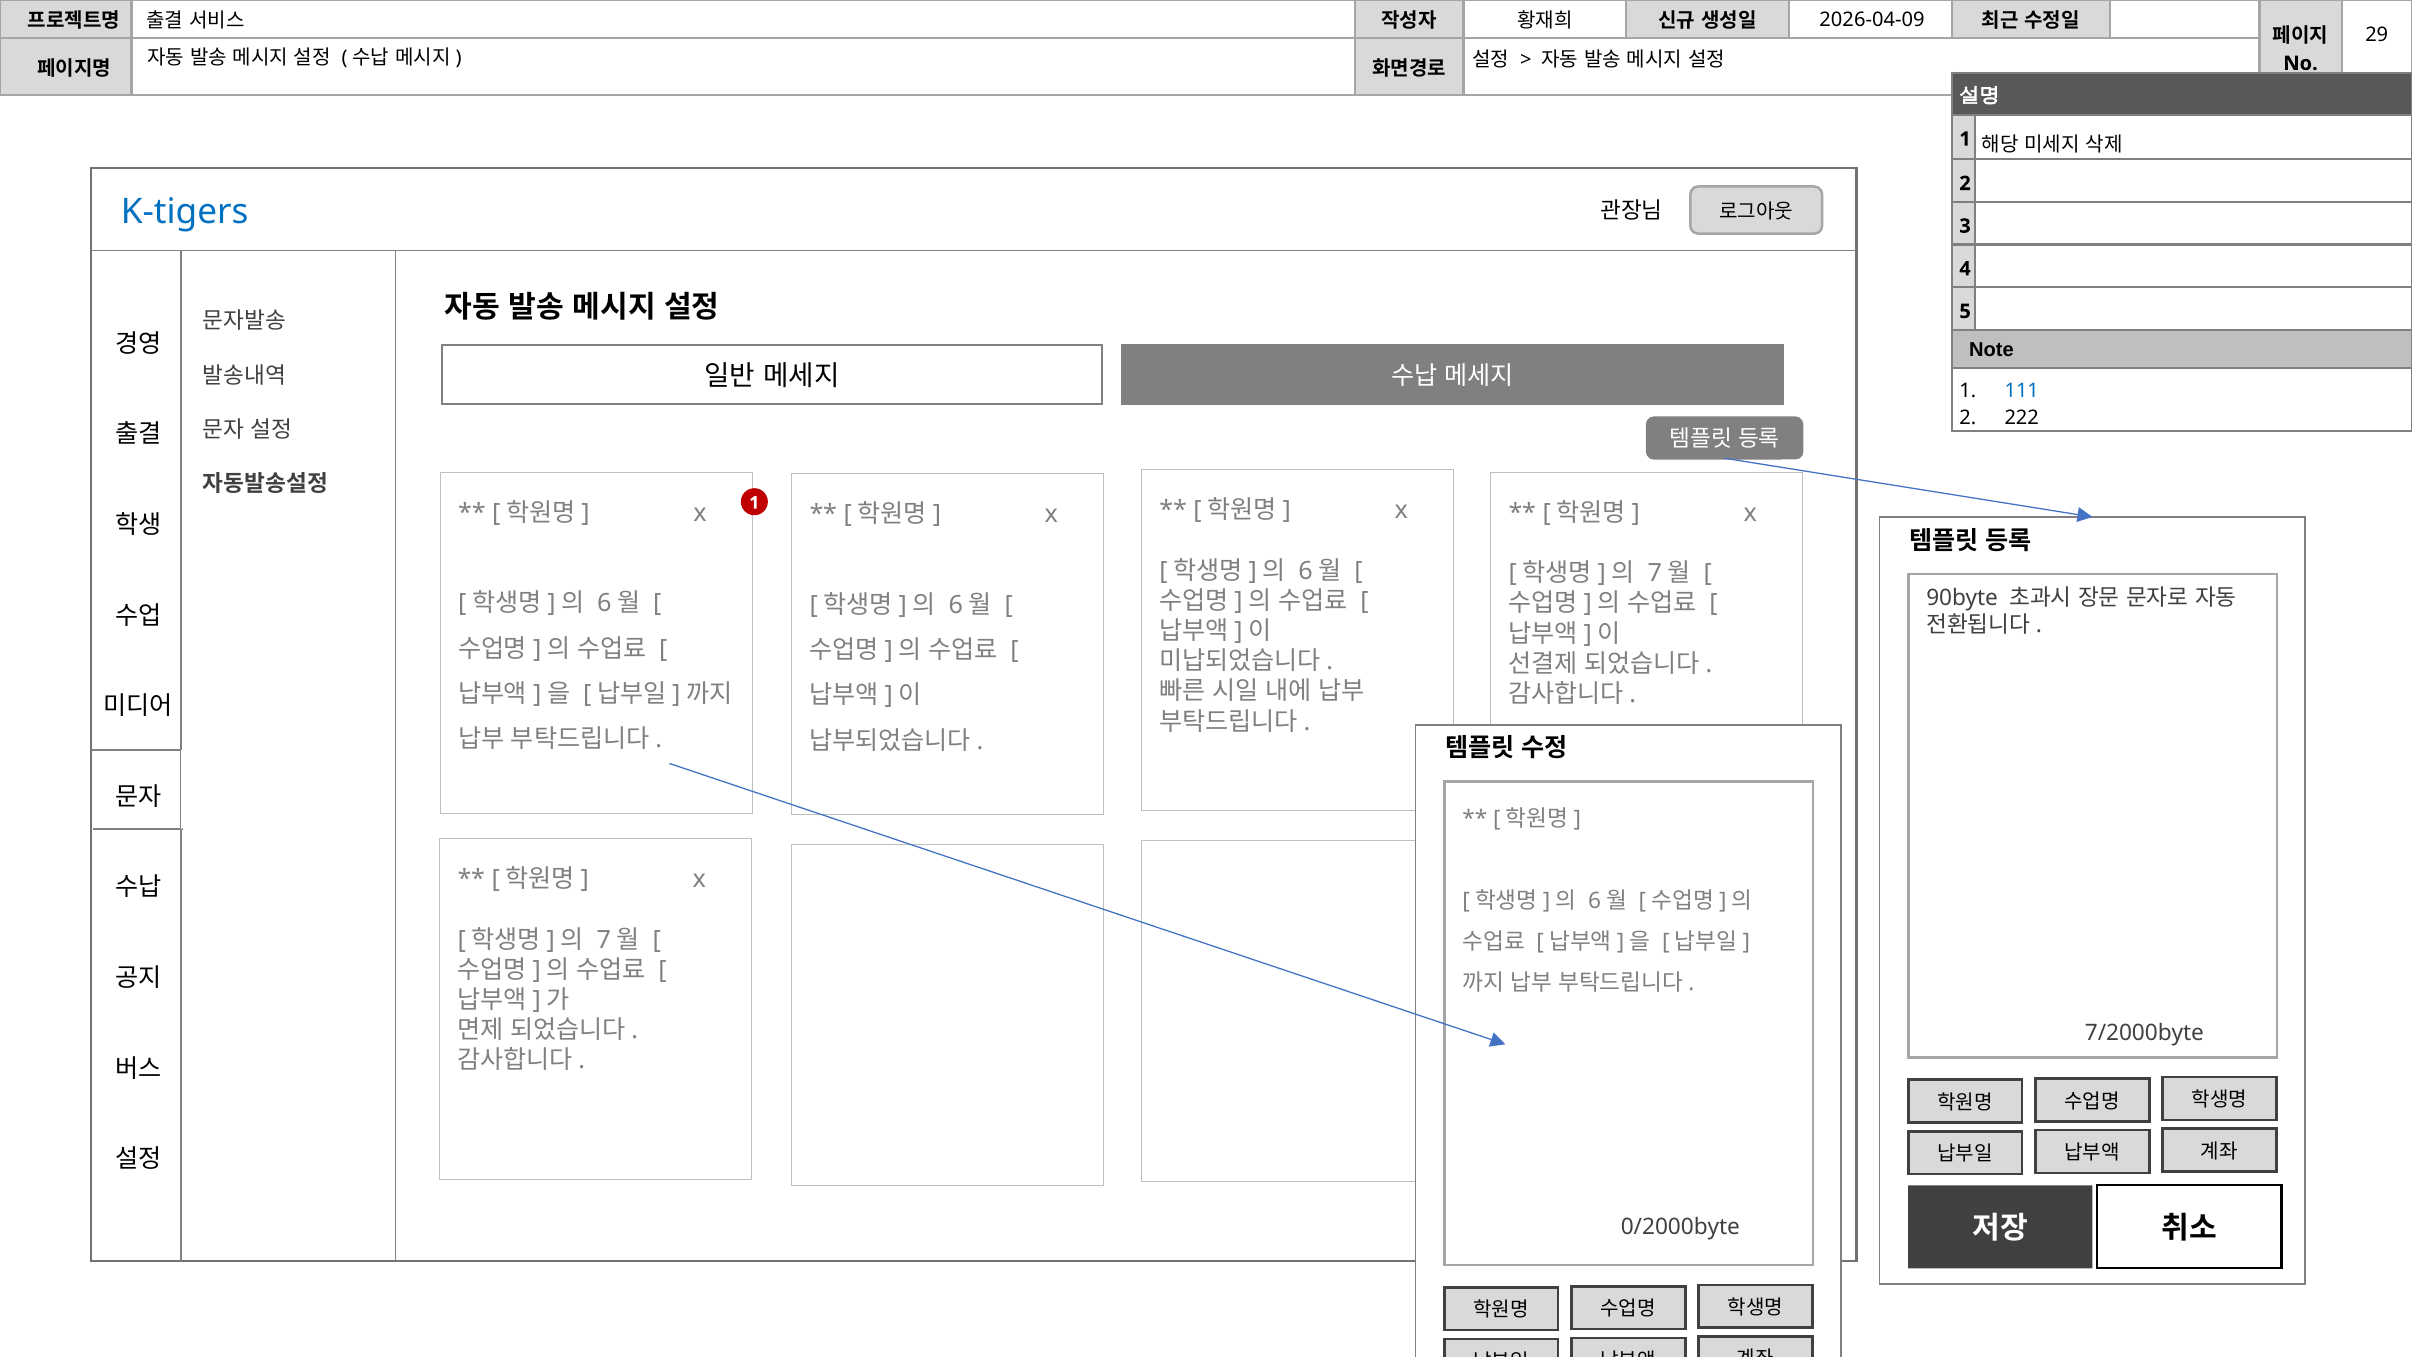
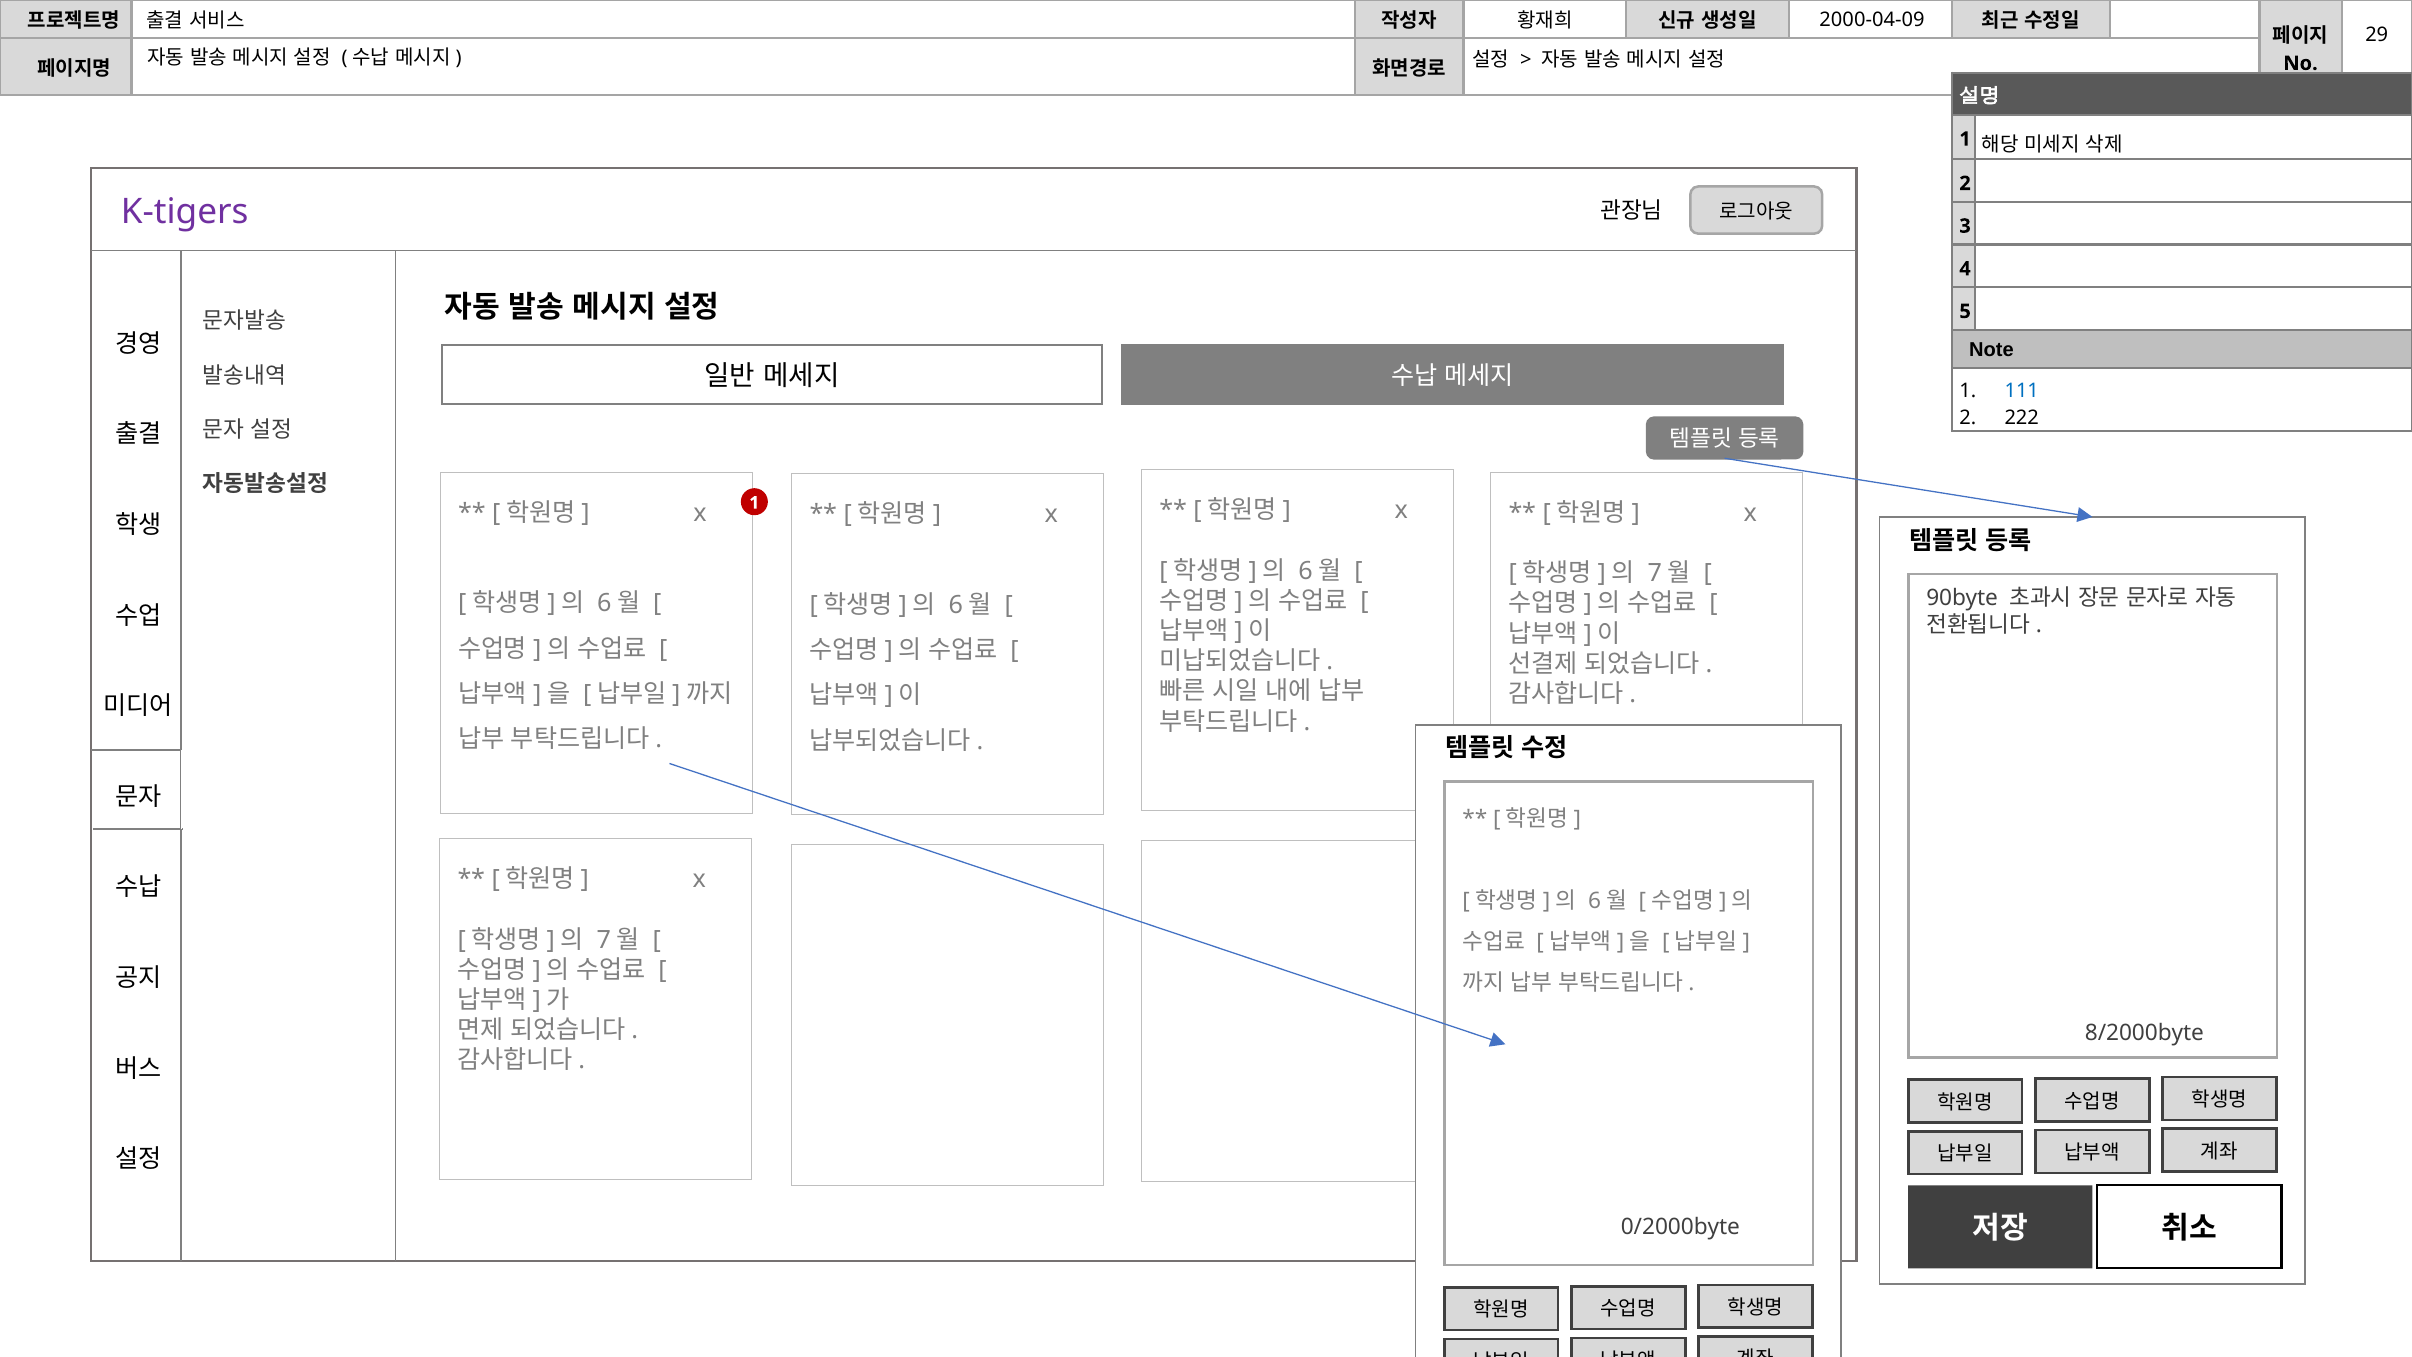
2026-04-09: 2026-04-09 -> 2000-04-09
K-tigers colour: blue -> purple
7/2000byte: 7/2000byte -> 8/2000byte
